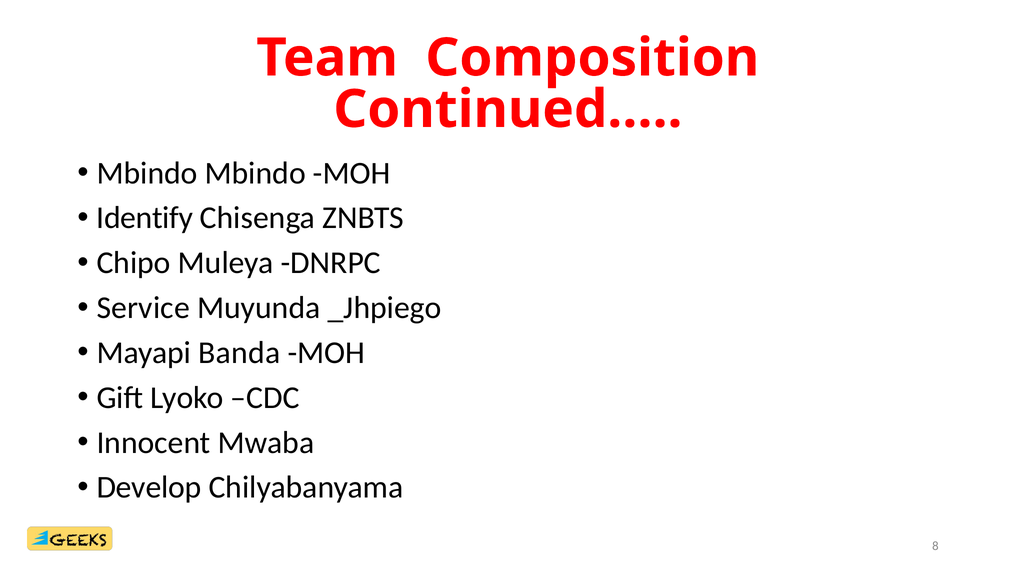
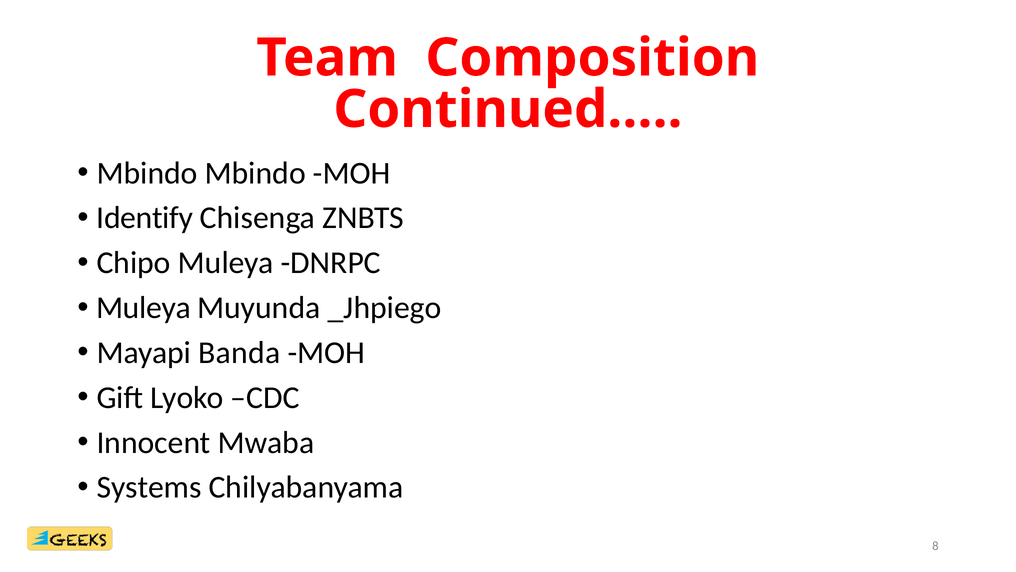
Service at (143, 308): Service -> Muleya
Develop: Develop -> Systems
